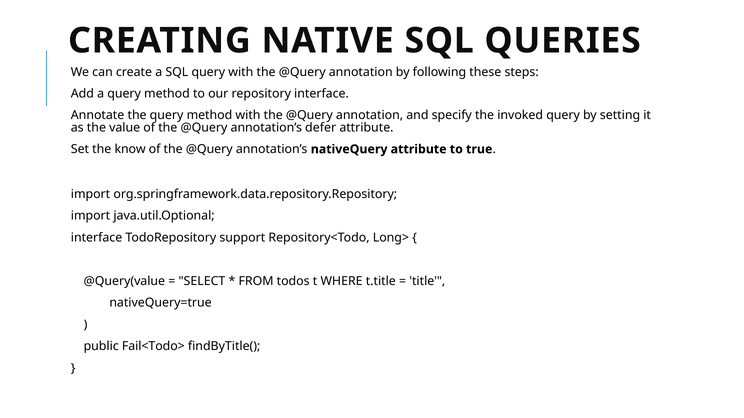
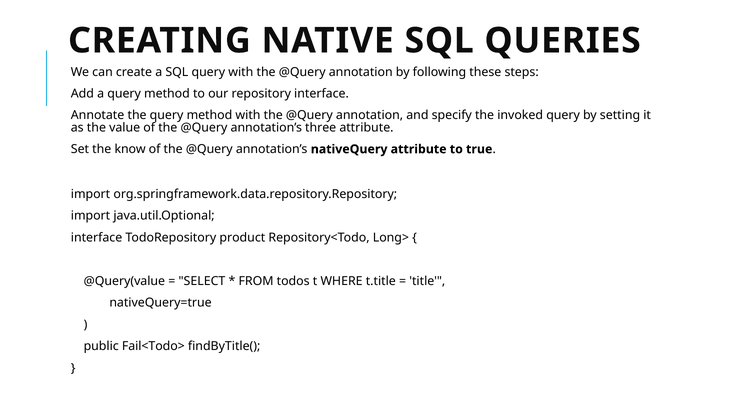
defer: defer -> three
support: support -> product
